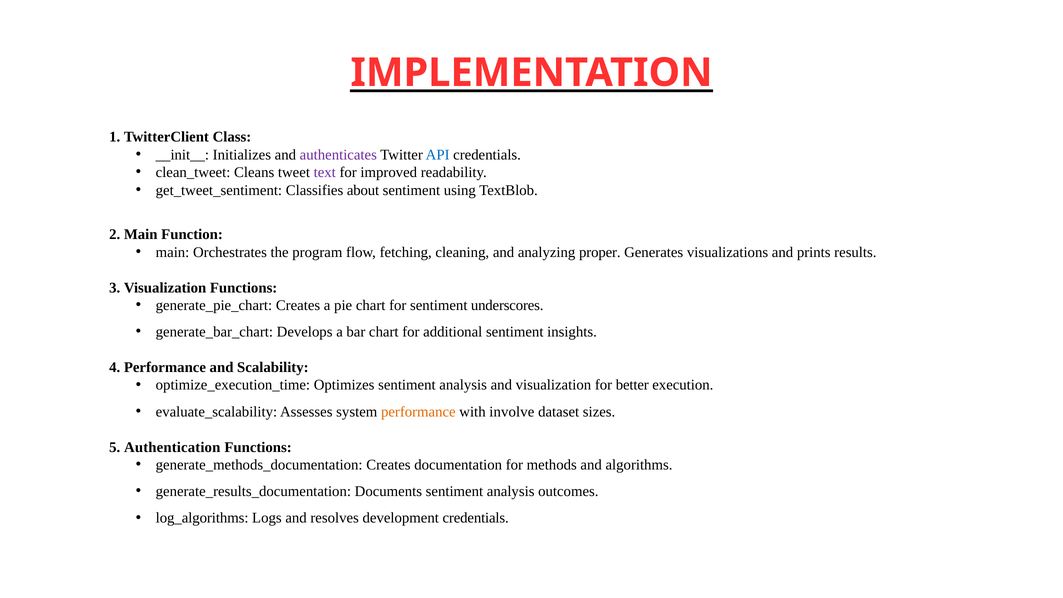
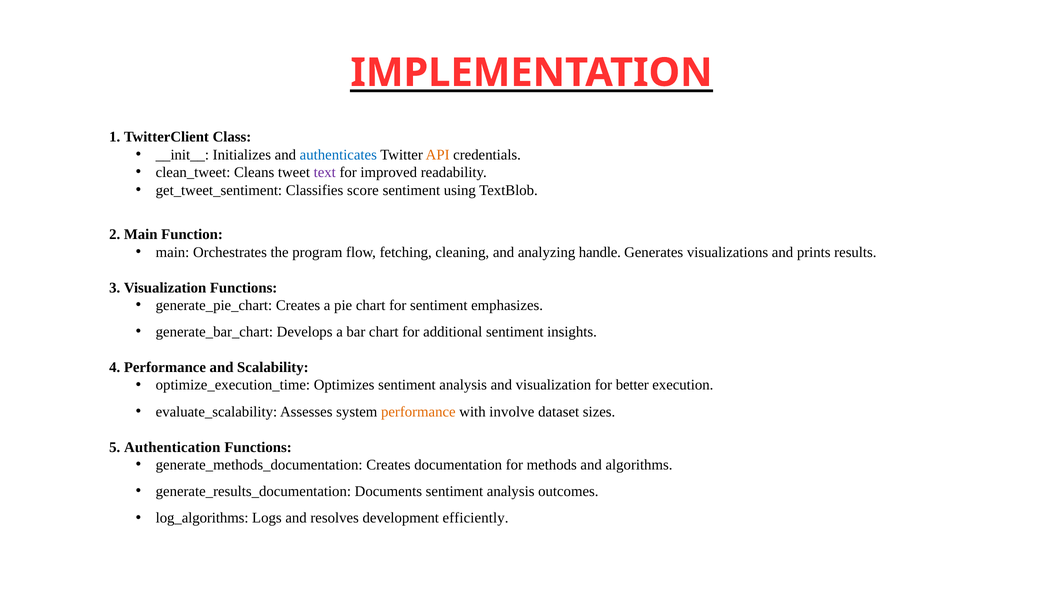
authenticates colour: purple -> blue
API colour: blue -> orange
about: about -> score
proper: proper -> handle
underscores: underscores -> emphasizes
development credentials: credentials -> efficiently
